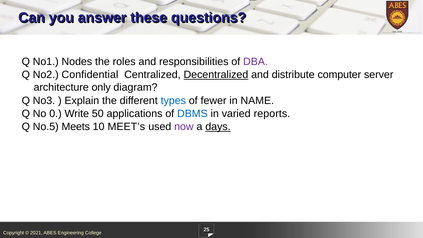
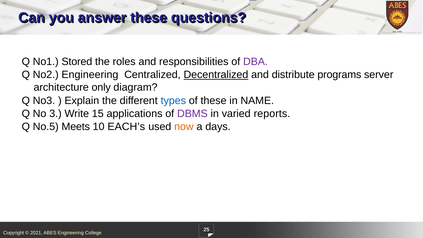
Nodes: Nodes -> Stored
No2 Confidential: Confidential -> Engineering
computer: computer -> programs
of fewer: fewer -> these
0: 0 -> 3
50: 50 -> 15
DBMS colour: blue -> purple
MEET’s: MEET’s -> EACH’s
now colour: purple -> orange
days underline: present -> none
